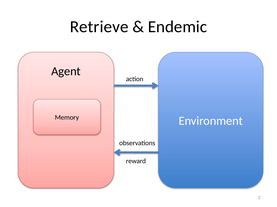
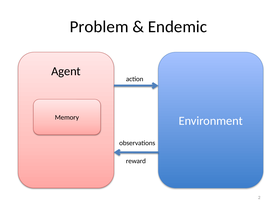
Retrieve: Retrieve -> Problem
